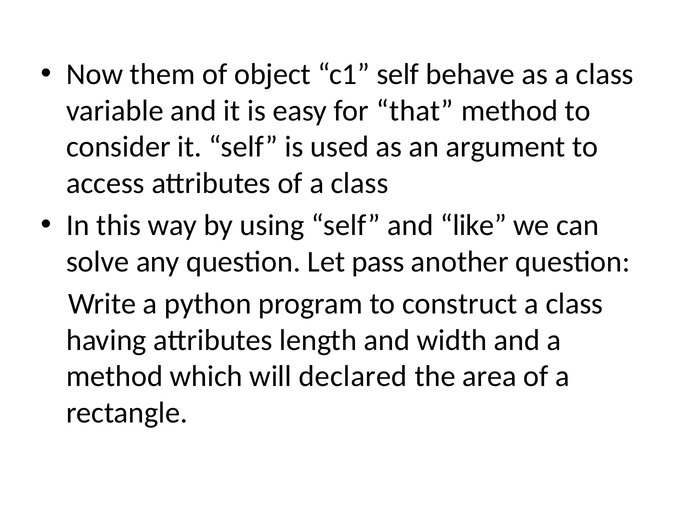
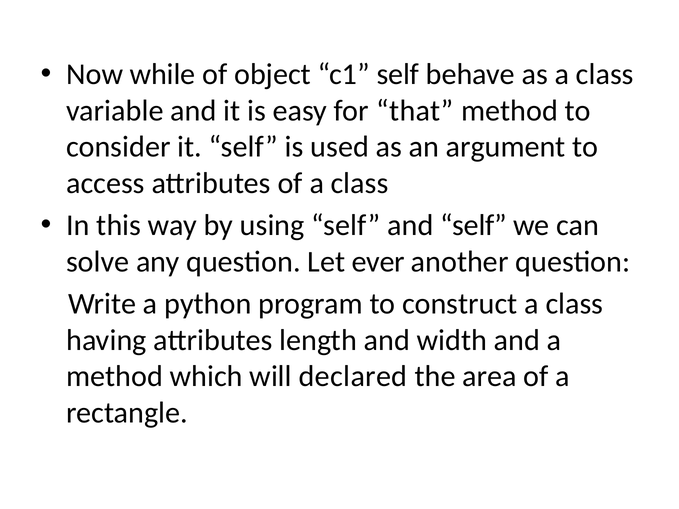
them: them -> while
and like: like -> self
pass: pass -> ever
